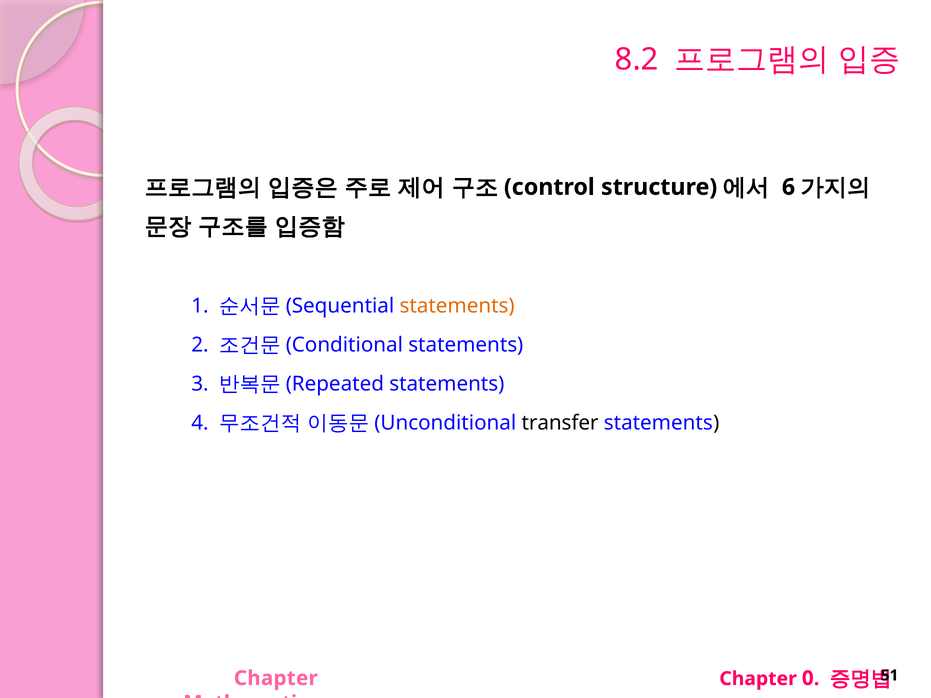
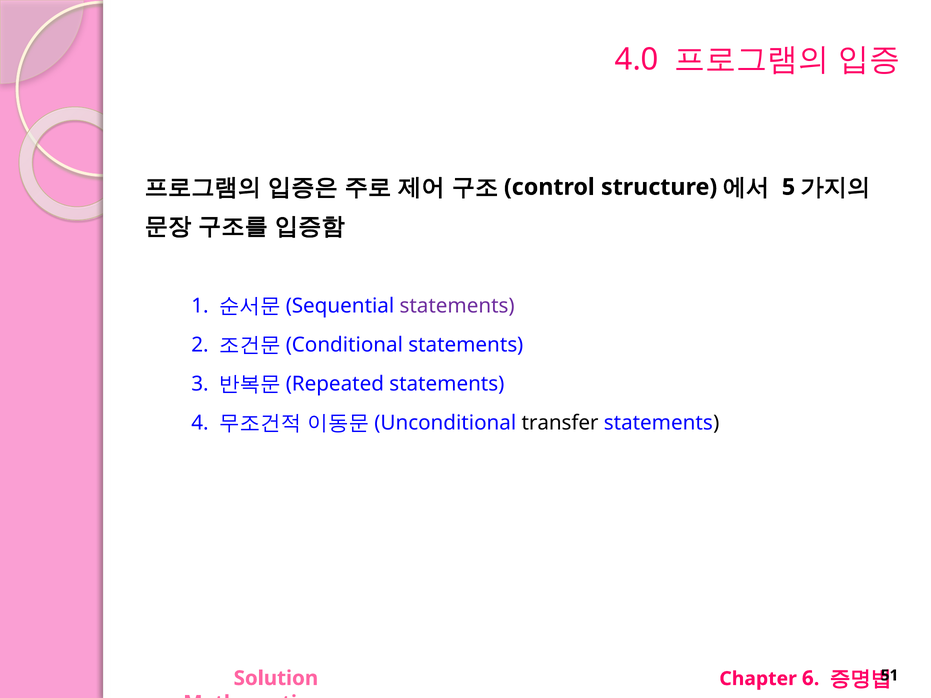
8.2: 8.2 -> 4.0
6: 6 -> 5
statements at (457, 306) colour: orange -> purple
Chapter at (276, 678): Chapter -> Solution
0: 0 -> 6
